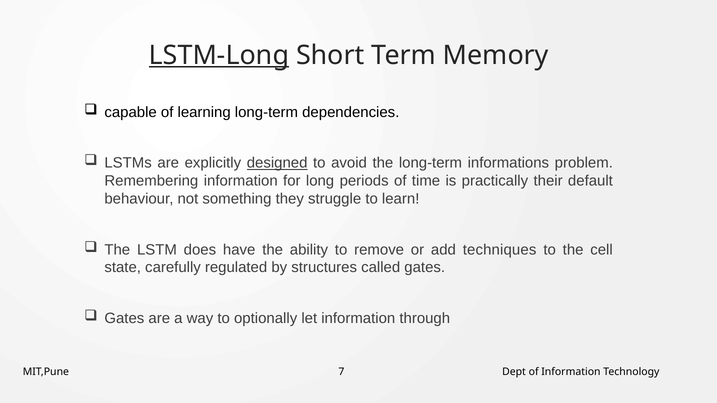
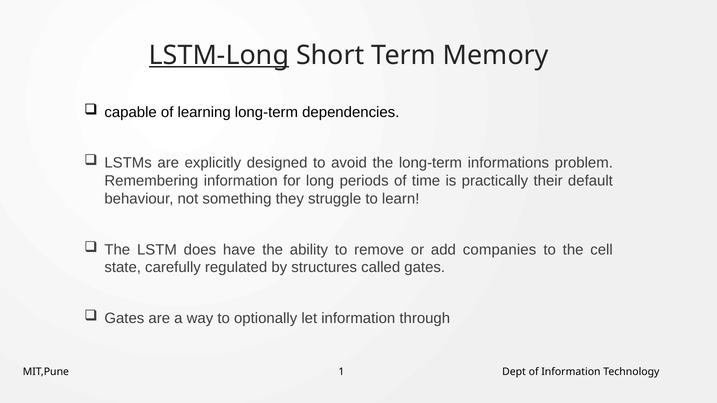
designed underline: present -> none
techniques: techniques -> companies
7: 7 -> 1
